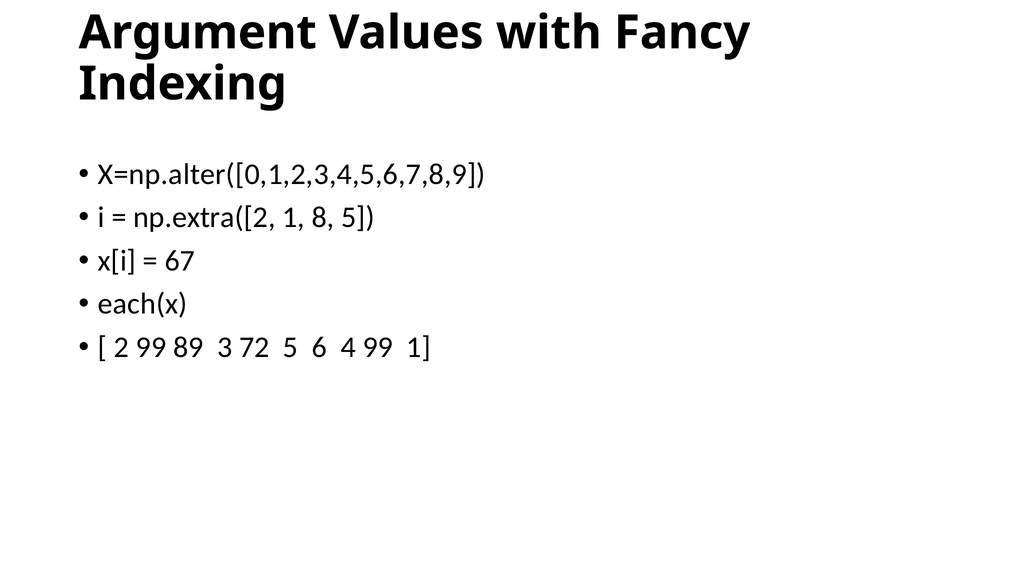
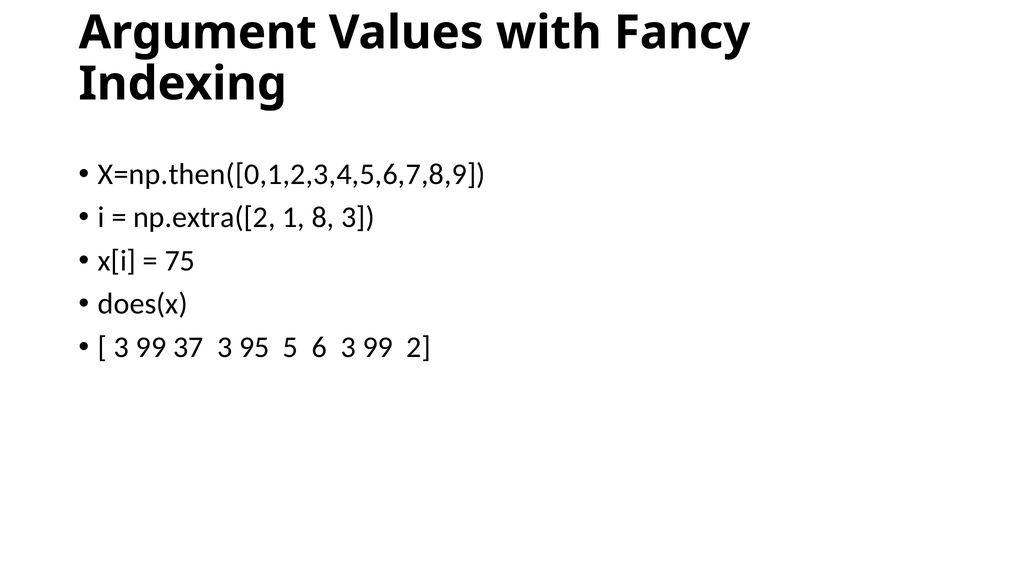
X=np.alter([0,1,2,3,4,5,6,7,8,9: X=np.alter([0,1,2,3,4,5,6,7,8,9 -> X=np.then([0,1,2,3,4,5,6,7,8,9
8 5: 5 -> 3
67: 67 -> 75
each(x: each(x -> does(x
2 at (122, 347): 2 -> 3
89: 89 -> 37
72: 72 -> 95
6 4: 4 -> 3
99 1: 1 -> 2
